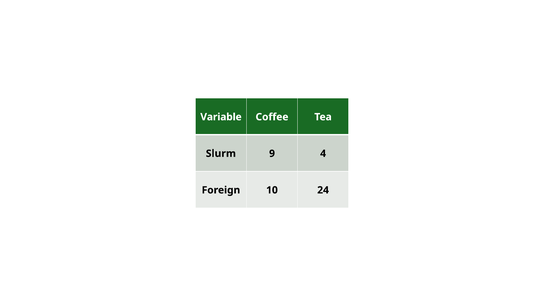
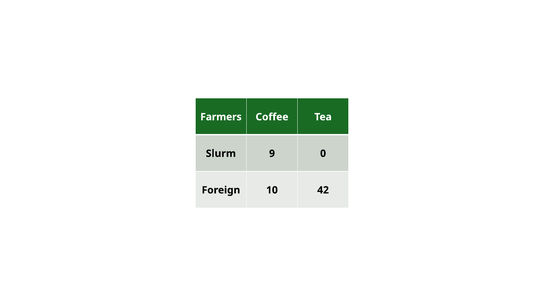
Variable: Variable -> Farmers
4: 4 -> 0
24: 24 -> 42
